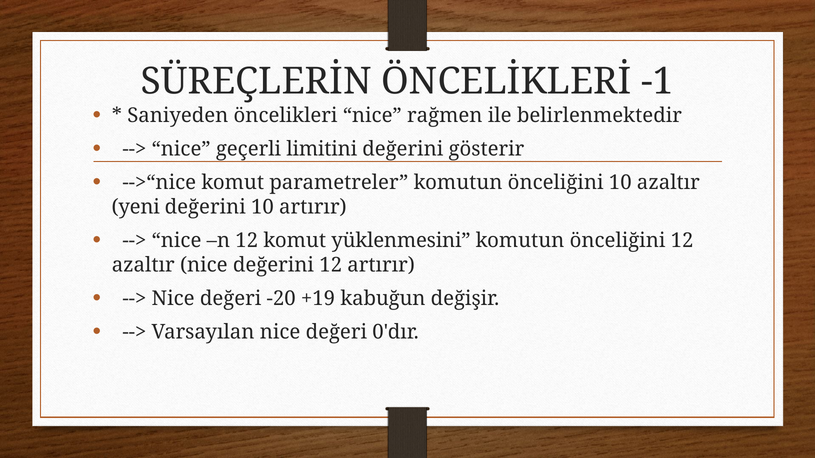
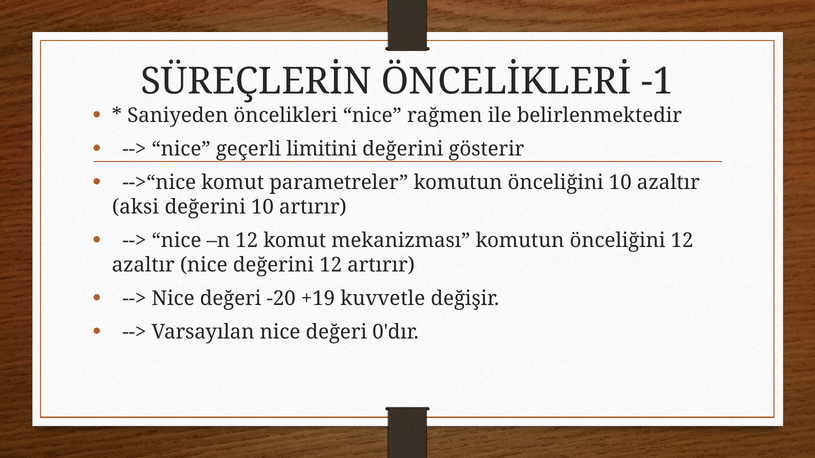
yeni: yeni -> aksi
yüklenmesini: yüklenmesini -> mekanizması
kabuğun: kabuğun -> kuvvetle
